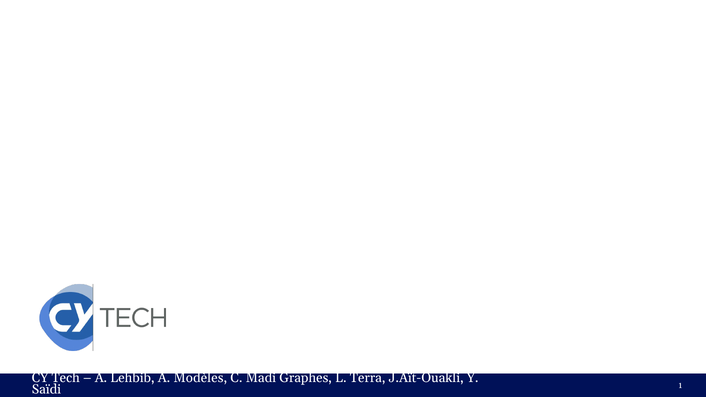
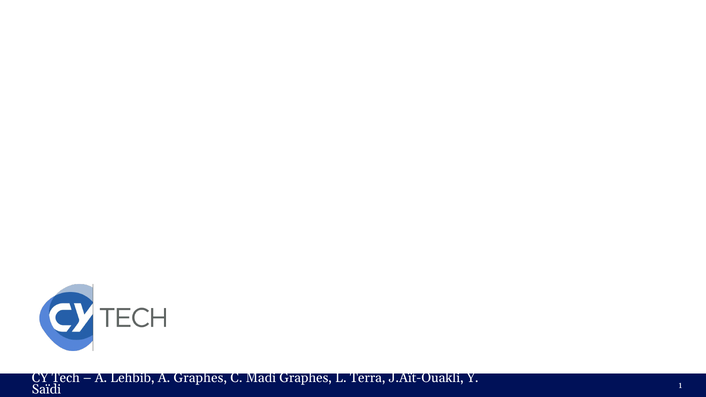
Modèles at (200, 378): Modèles -> Graphes
